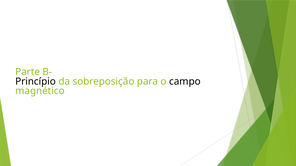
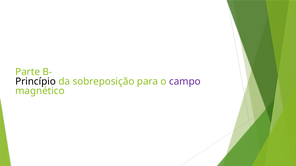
campo colour: black -> purple
